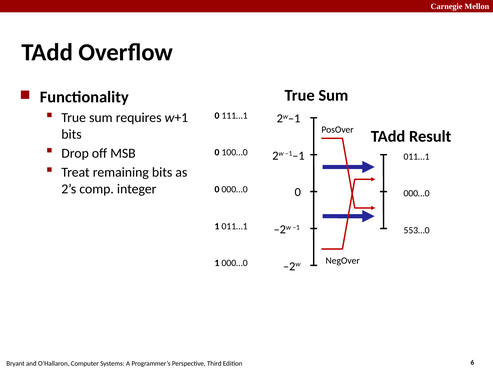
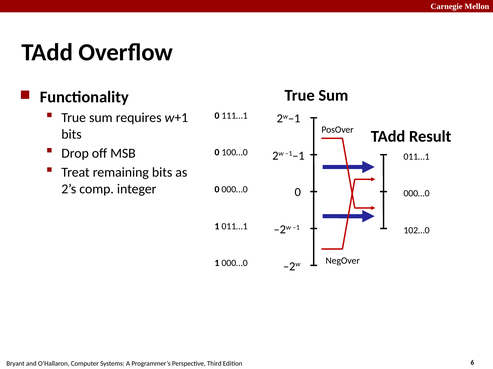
553…0: 553…0 -> 102…0
